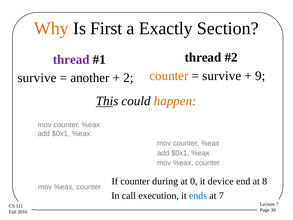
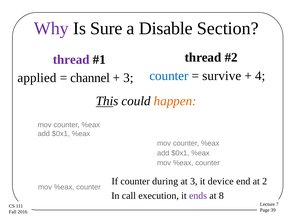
Why colour: orange -> purple
First: First -> Sure
Exactly: Exactly -> Disable
counter at (169, 76) colour: orange -> blue
9: 9 -> 4
survive at (37, 78): survive -> applied
another: another -> channel
2 at (128, 78): 2 -> 3
at 0: 0 -> 3
8: 8 -> 2
ends colour: blue -> purple
at 7: 7 -> 8
